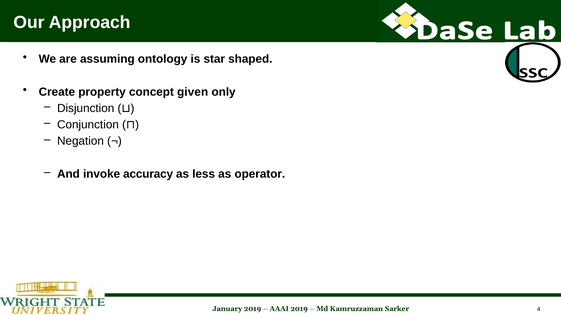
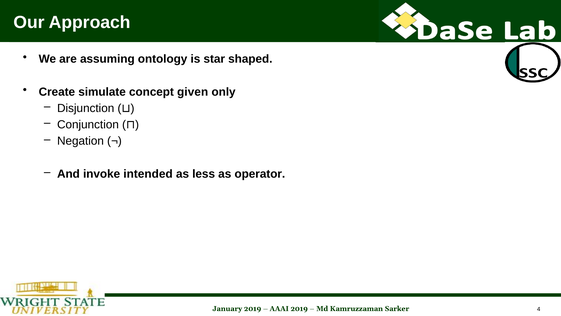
property: property -> simulate
accuracy: accuracy -> intended
